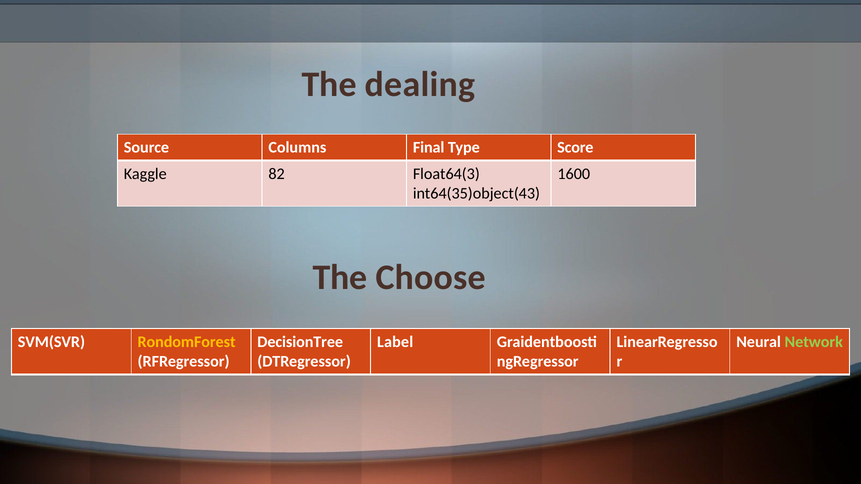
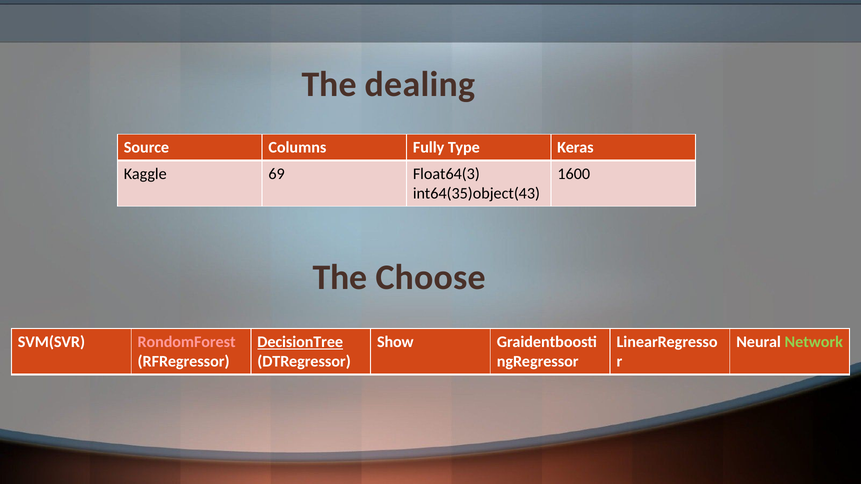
Final: Final -> Fully
Score: Score -> Keras
82: 82 -> 69
RondomForest colour: yellow -> pink
DecisionTree underline: none -> present
Label: Label -> Show
